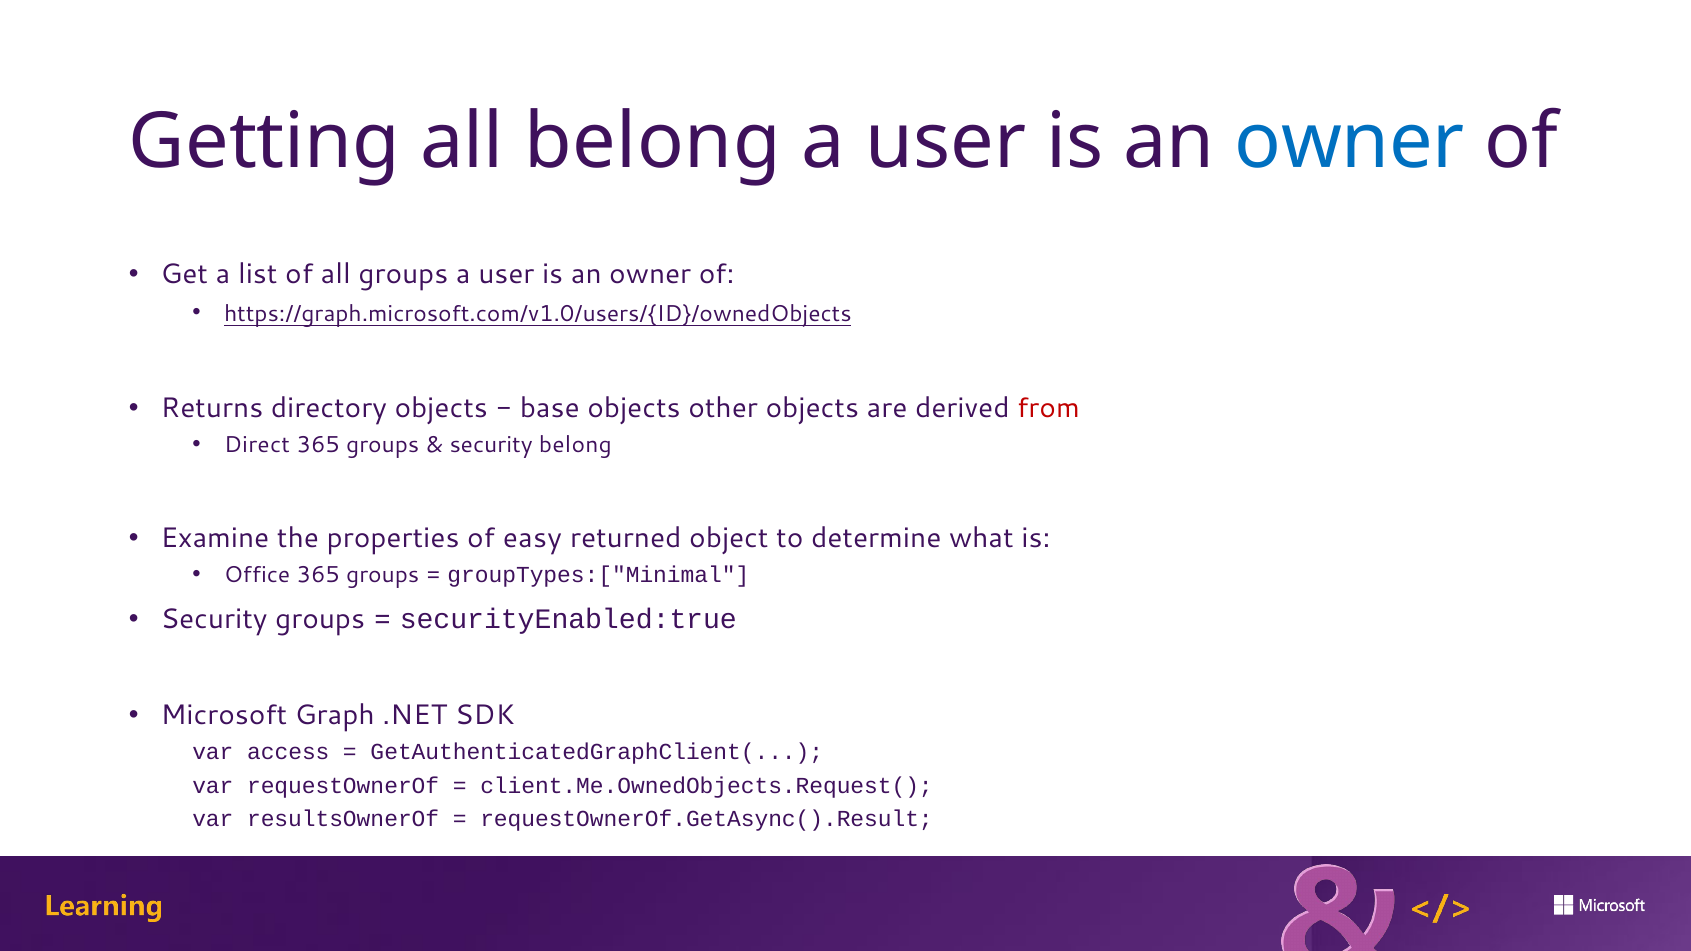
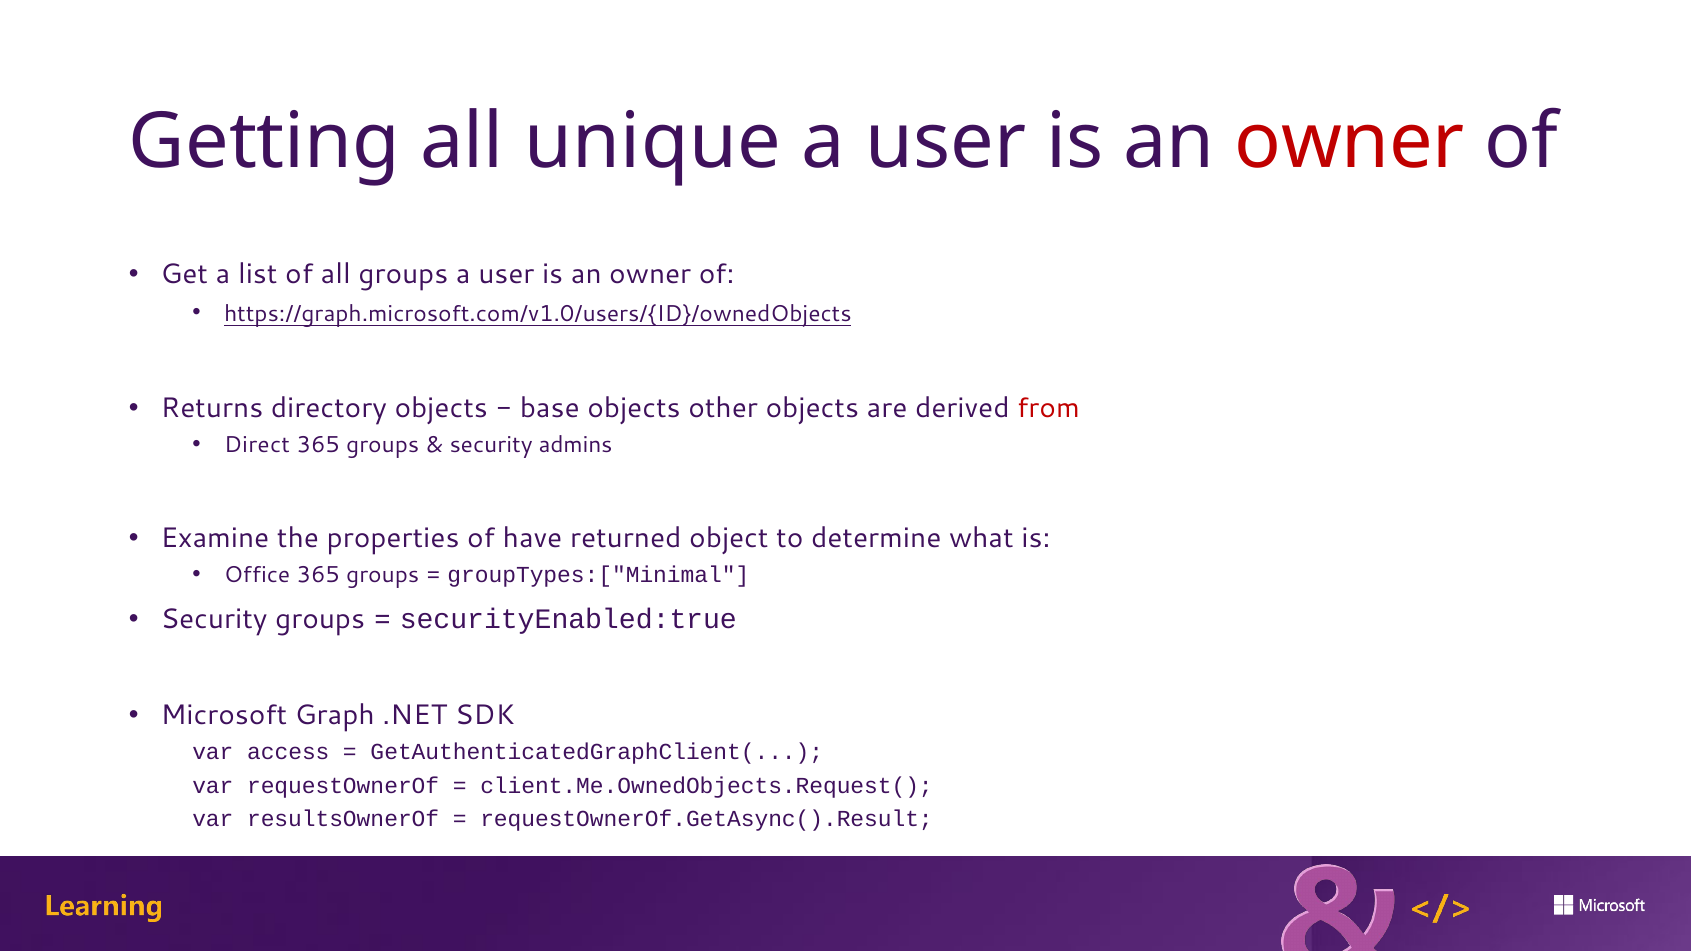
all belong: belong -> unique
owner at (1350, 142) colour: blue -> red
security belong: belong -> admins
easy: easy -> have
